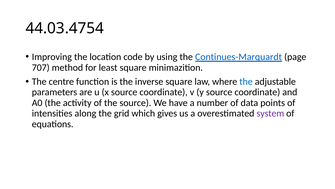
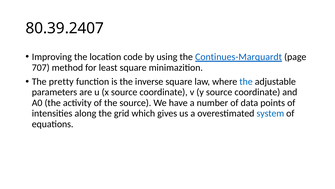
44.03.4754: 44.03.4754 -> 80.39.2407
centre: centre -> pretty
system colour: purple -> blue
